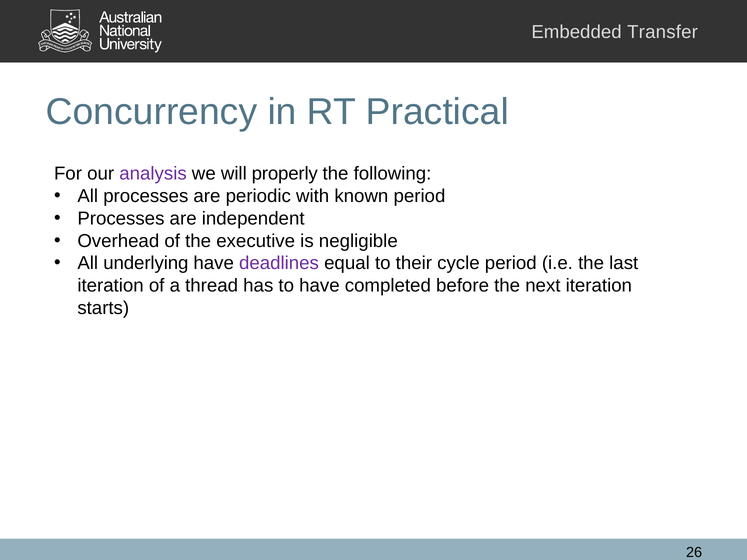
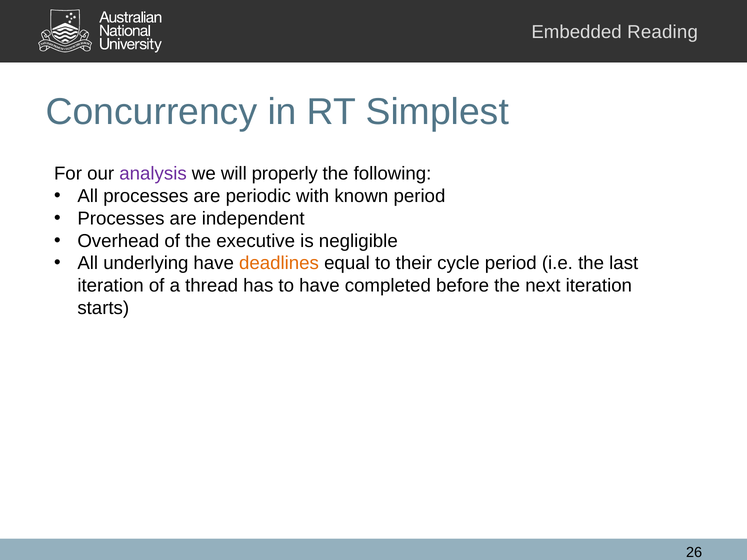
Transfer: Transfer -> Reading
Practical: Practical -> Simplest
deadlines colour: purple -> orange
